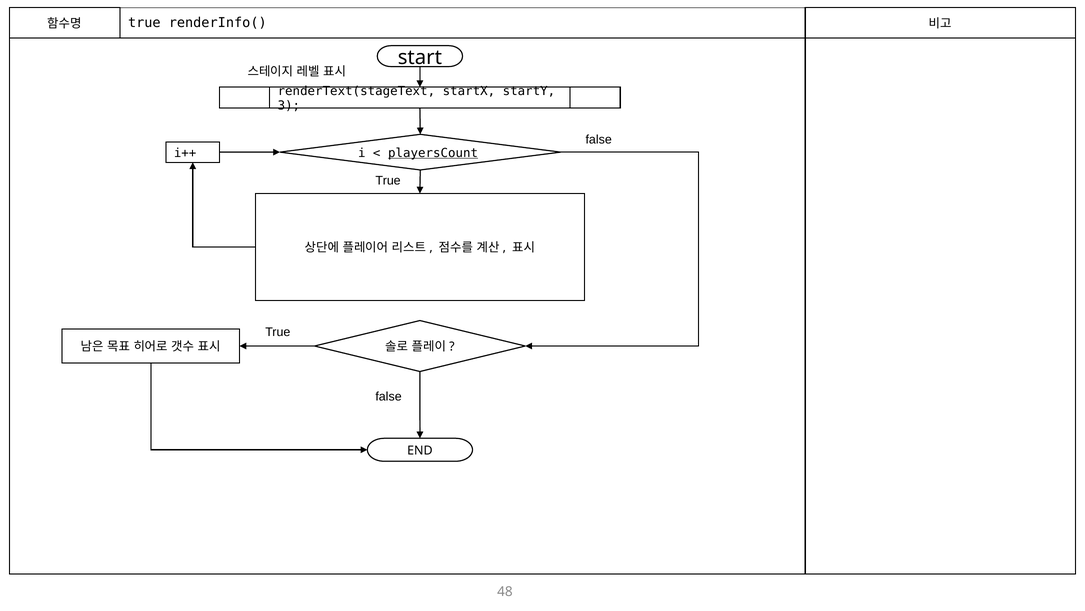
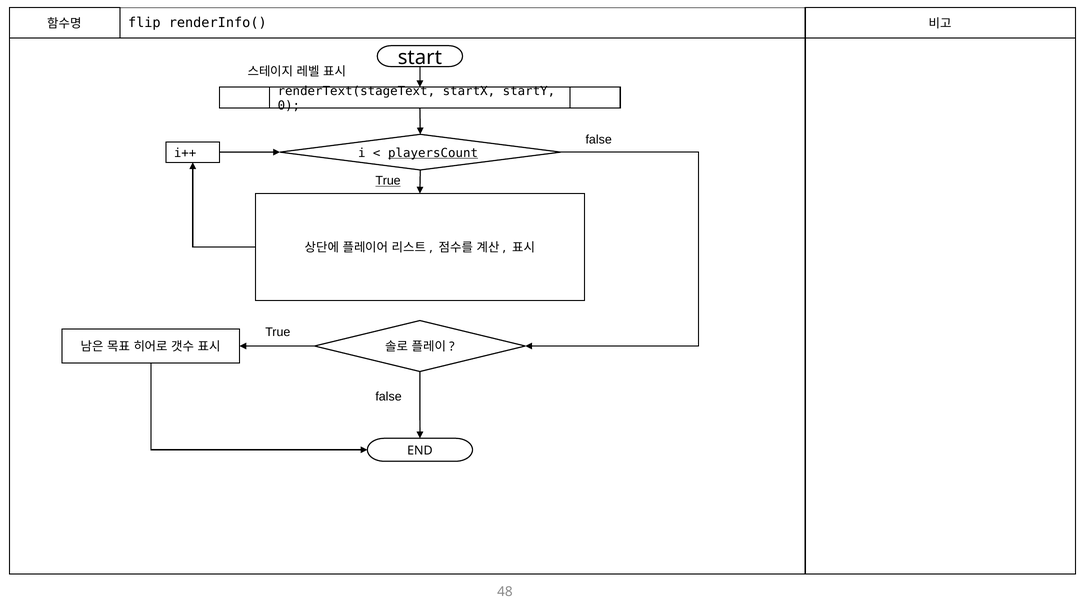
true at (144, 23): true -> flip
3: 3 -> 0
True at (388, 181) underline: none -> present
